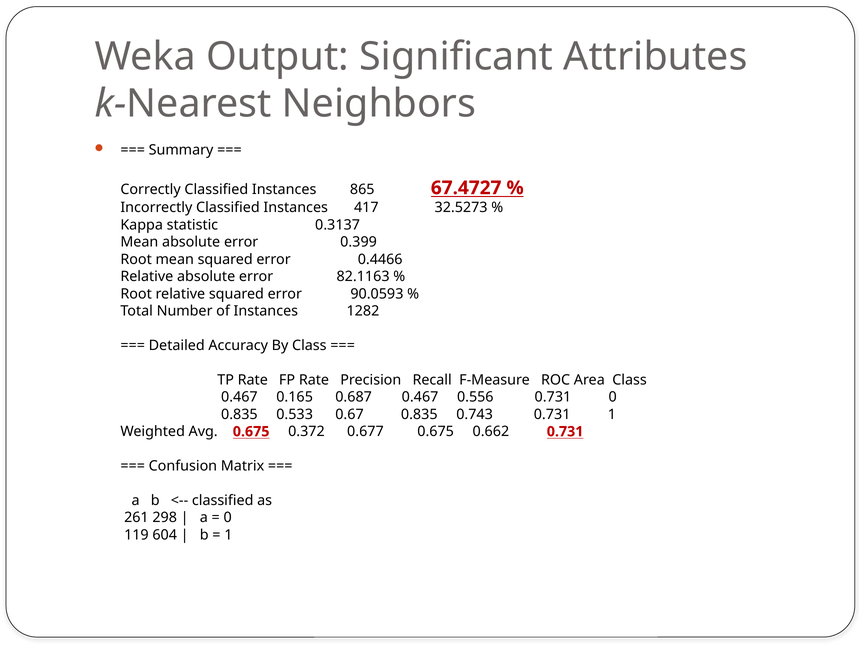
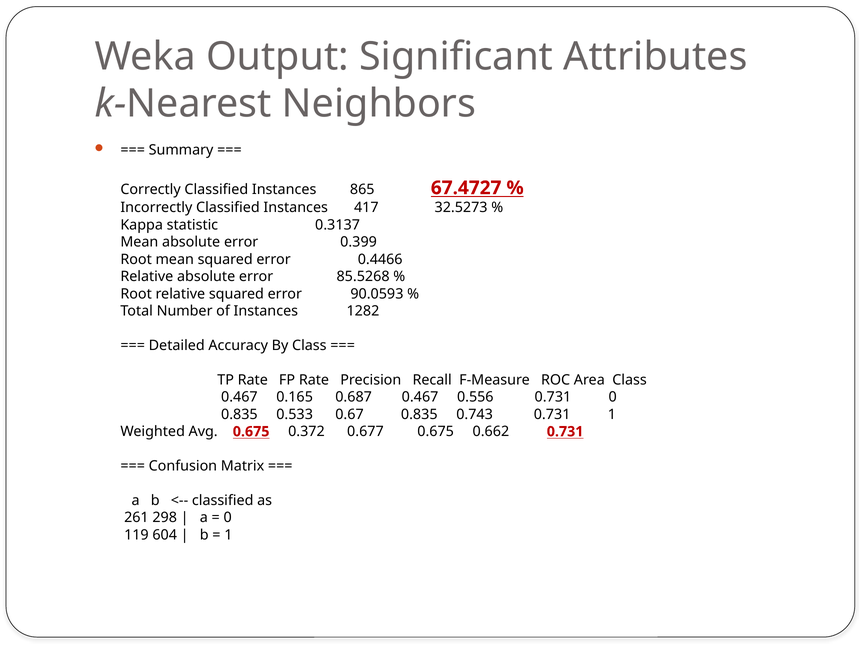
82.1163: 82.1163 -> 85.5268
